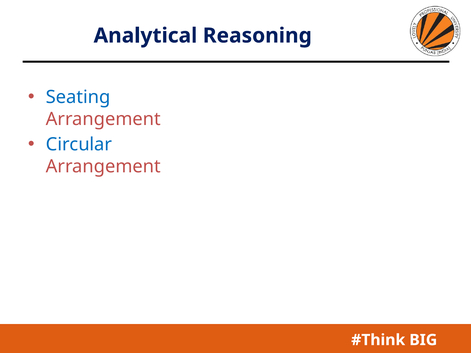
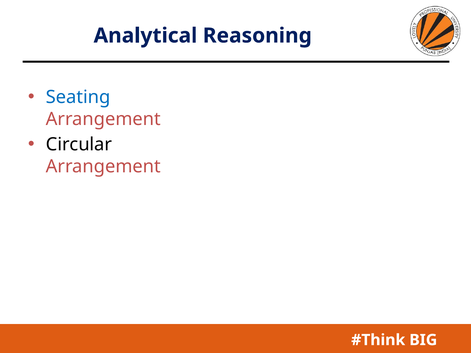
Circular colour: blue -> black
